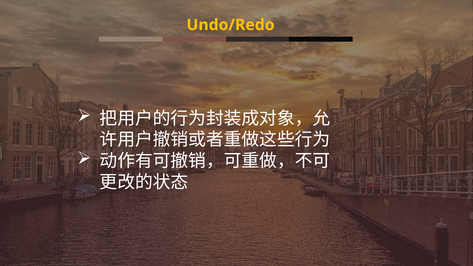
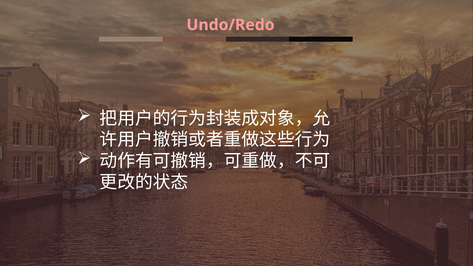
Undo/Redo colour: yellow -> pink
